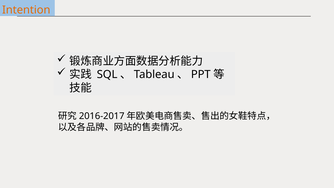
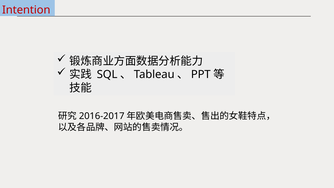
Intention colour: orange -> red
